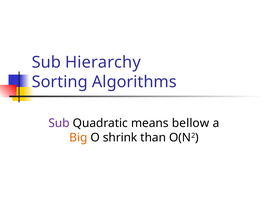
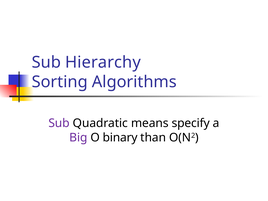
bellow: bellow -> specify
Big colour: orange -> purple
shrink: shrink -> binary
